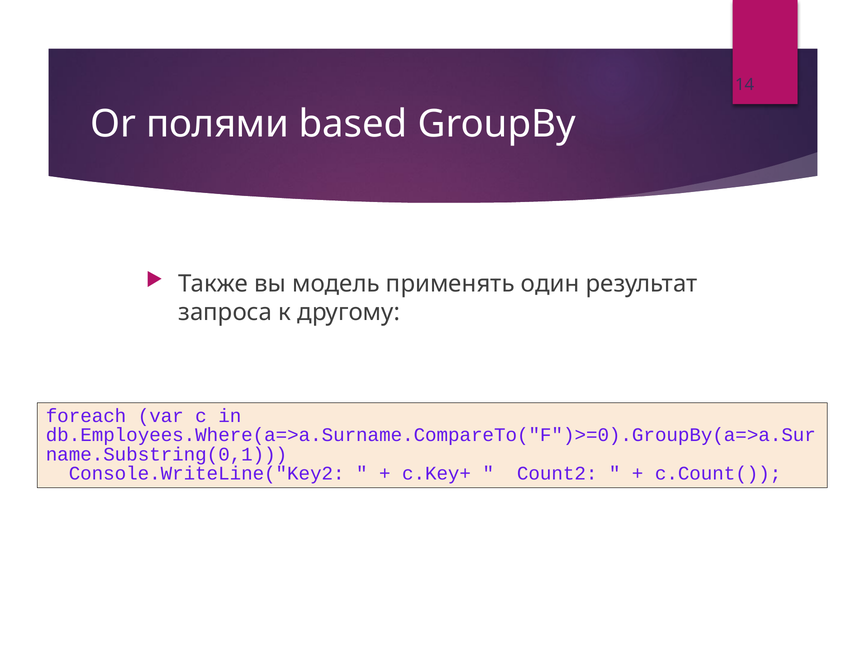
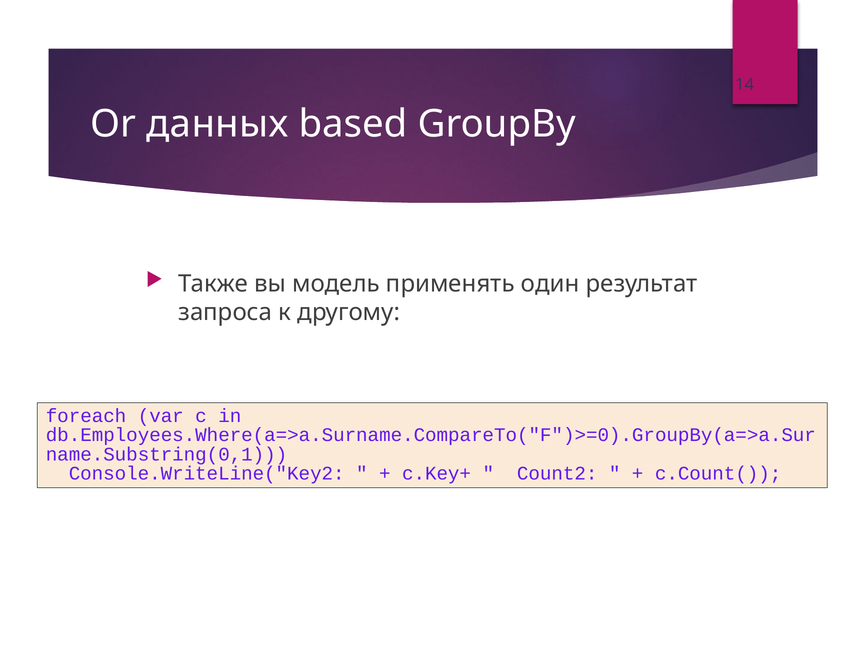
полями: полями -> данных
